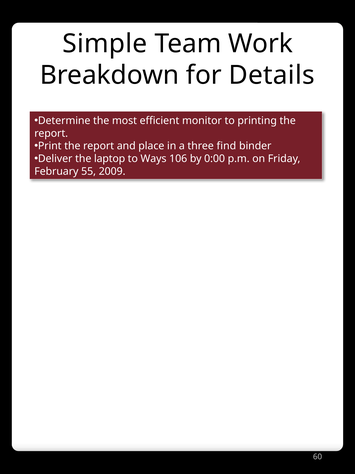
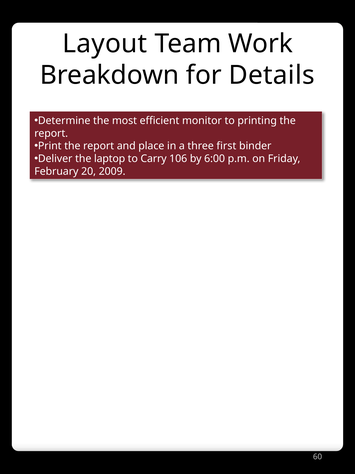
Simple: Simple -> Layout
find: find -> first
Ways: Ways -> Carry
0:00: 0:00 -> 6:00
55: 55 -> 20
